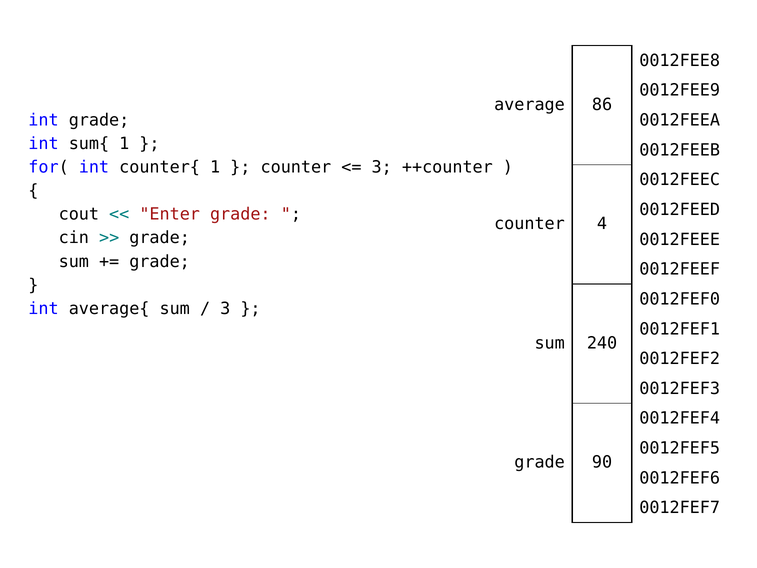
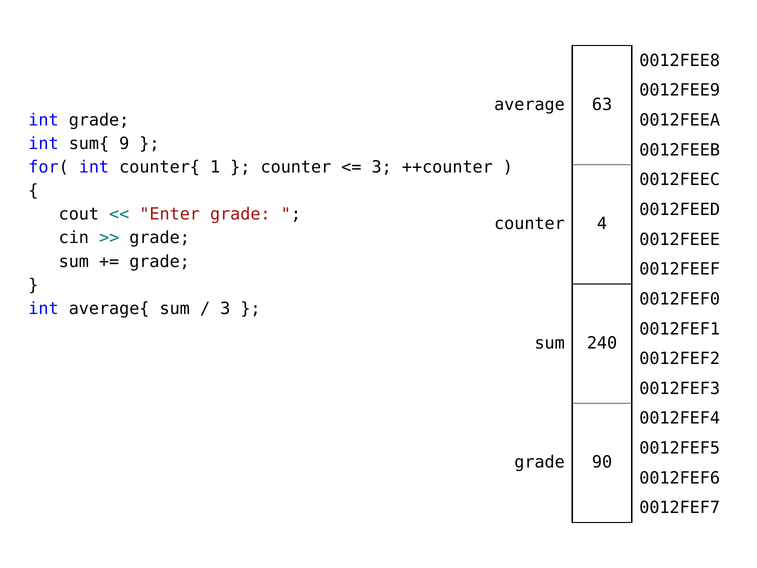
86: 86 -> 63
sum{ 1: 1 -> 9
